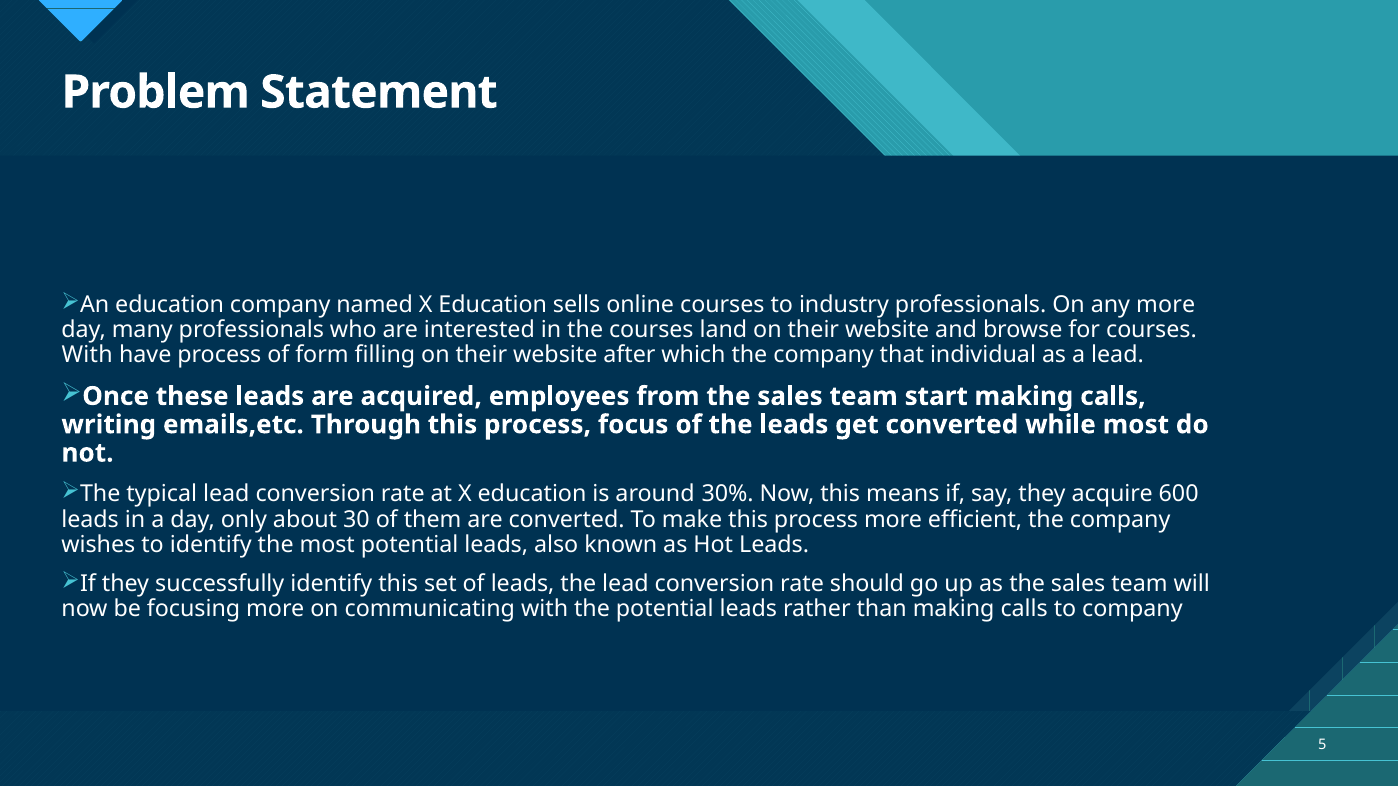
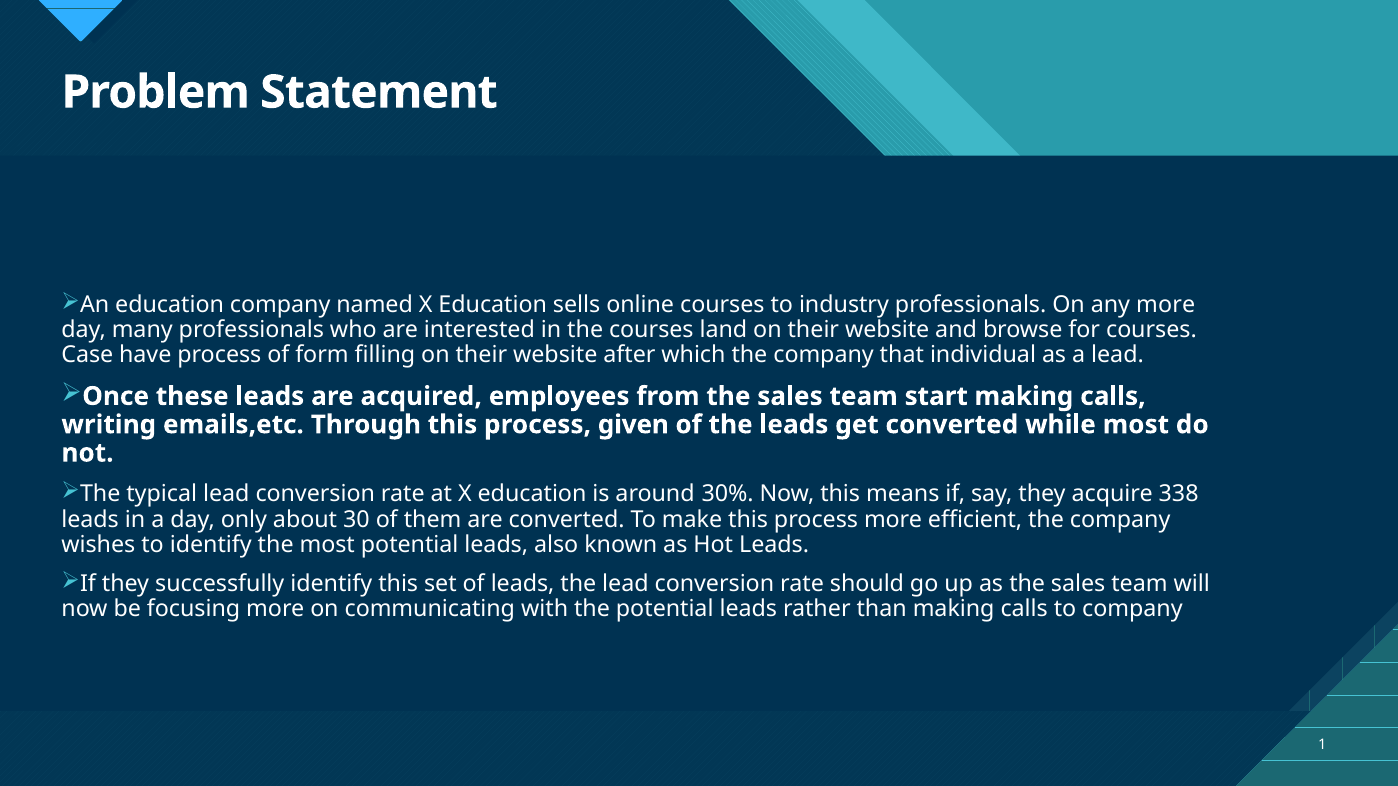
With at (87, 355): With -> Case
focus: focus -> given
600: 600 -> 338
5: 5 -> 1
